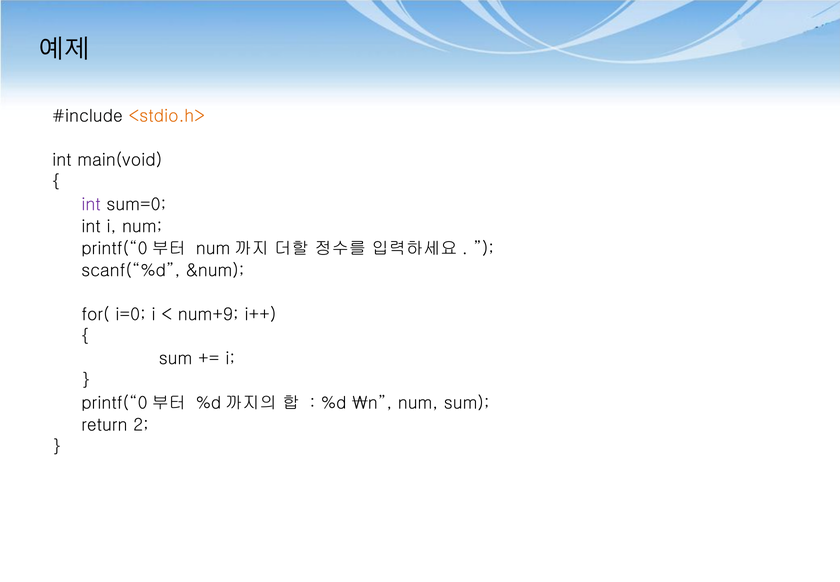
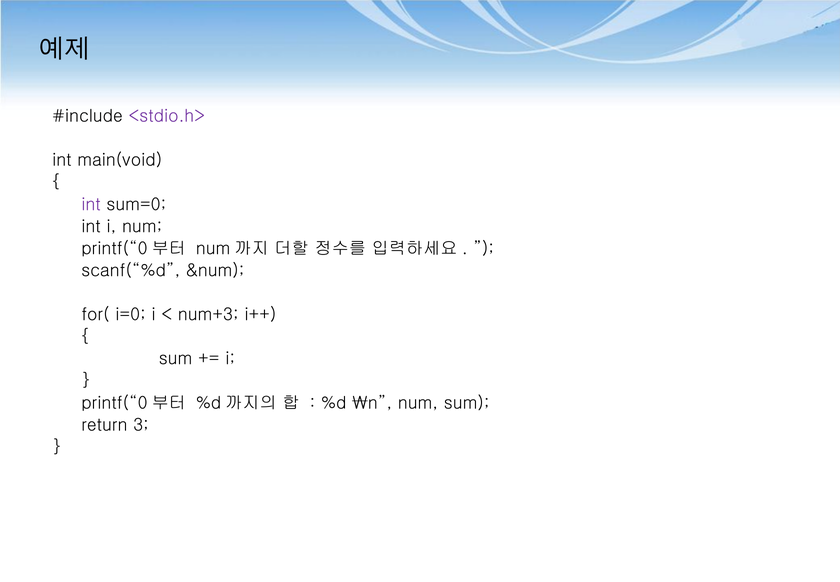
<stdio.h> colour: orange -> purple
num+9: num+9 -> num+3
2: 2 -> 3
